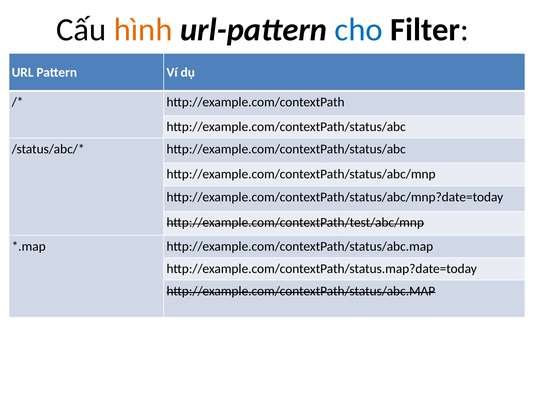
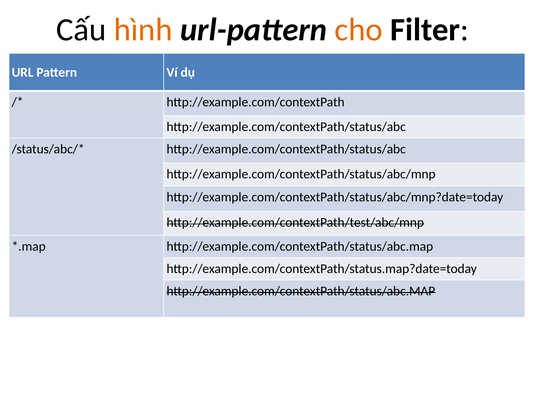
cho colour: blue -> orange
